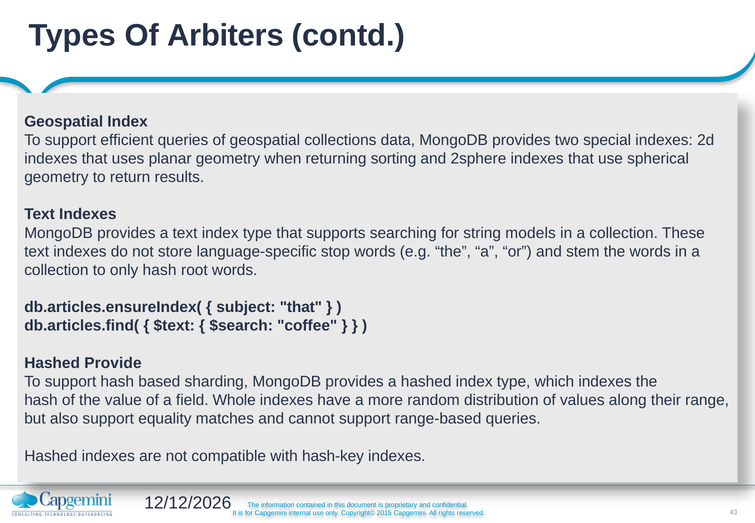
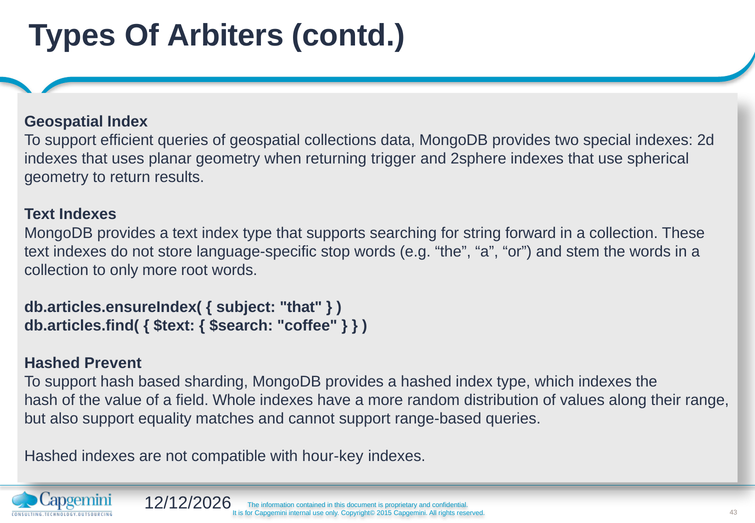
sorting: sorting -> trigger
models: models -> forward
only hash: hash -> more
Provide: Provide -> Prevent
hash-key: hash-key -> hour-key
